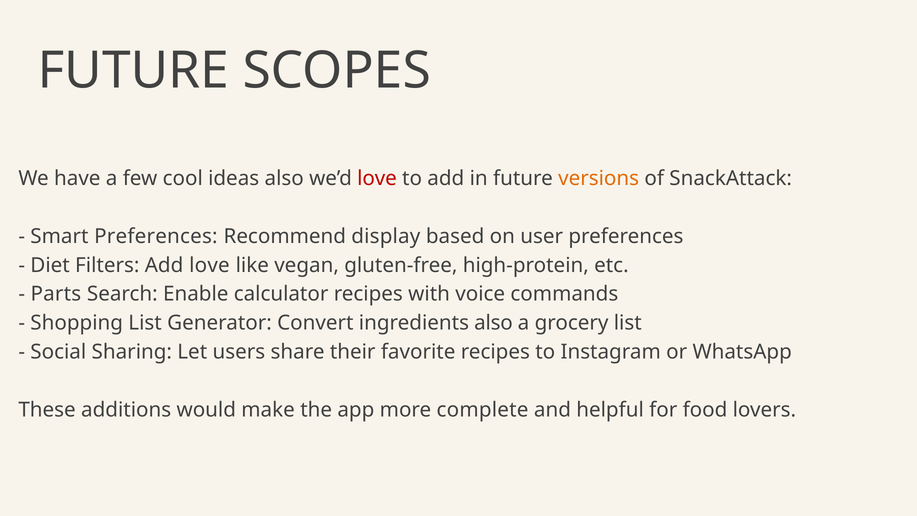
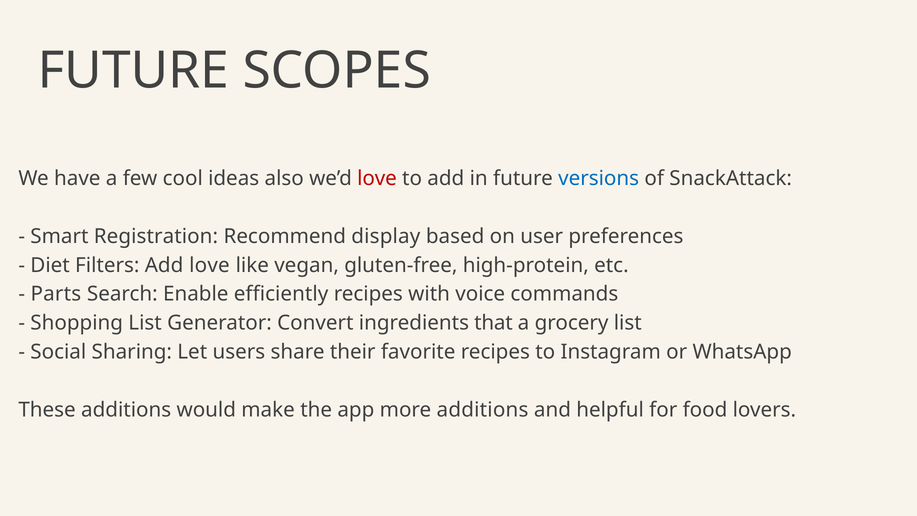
versions colour: orange -> blue
Smart Preferences: Preferences -> Registration
calculator: calculator -> efficiently
ingredients also: also -> that
more complete: complete -> additions
